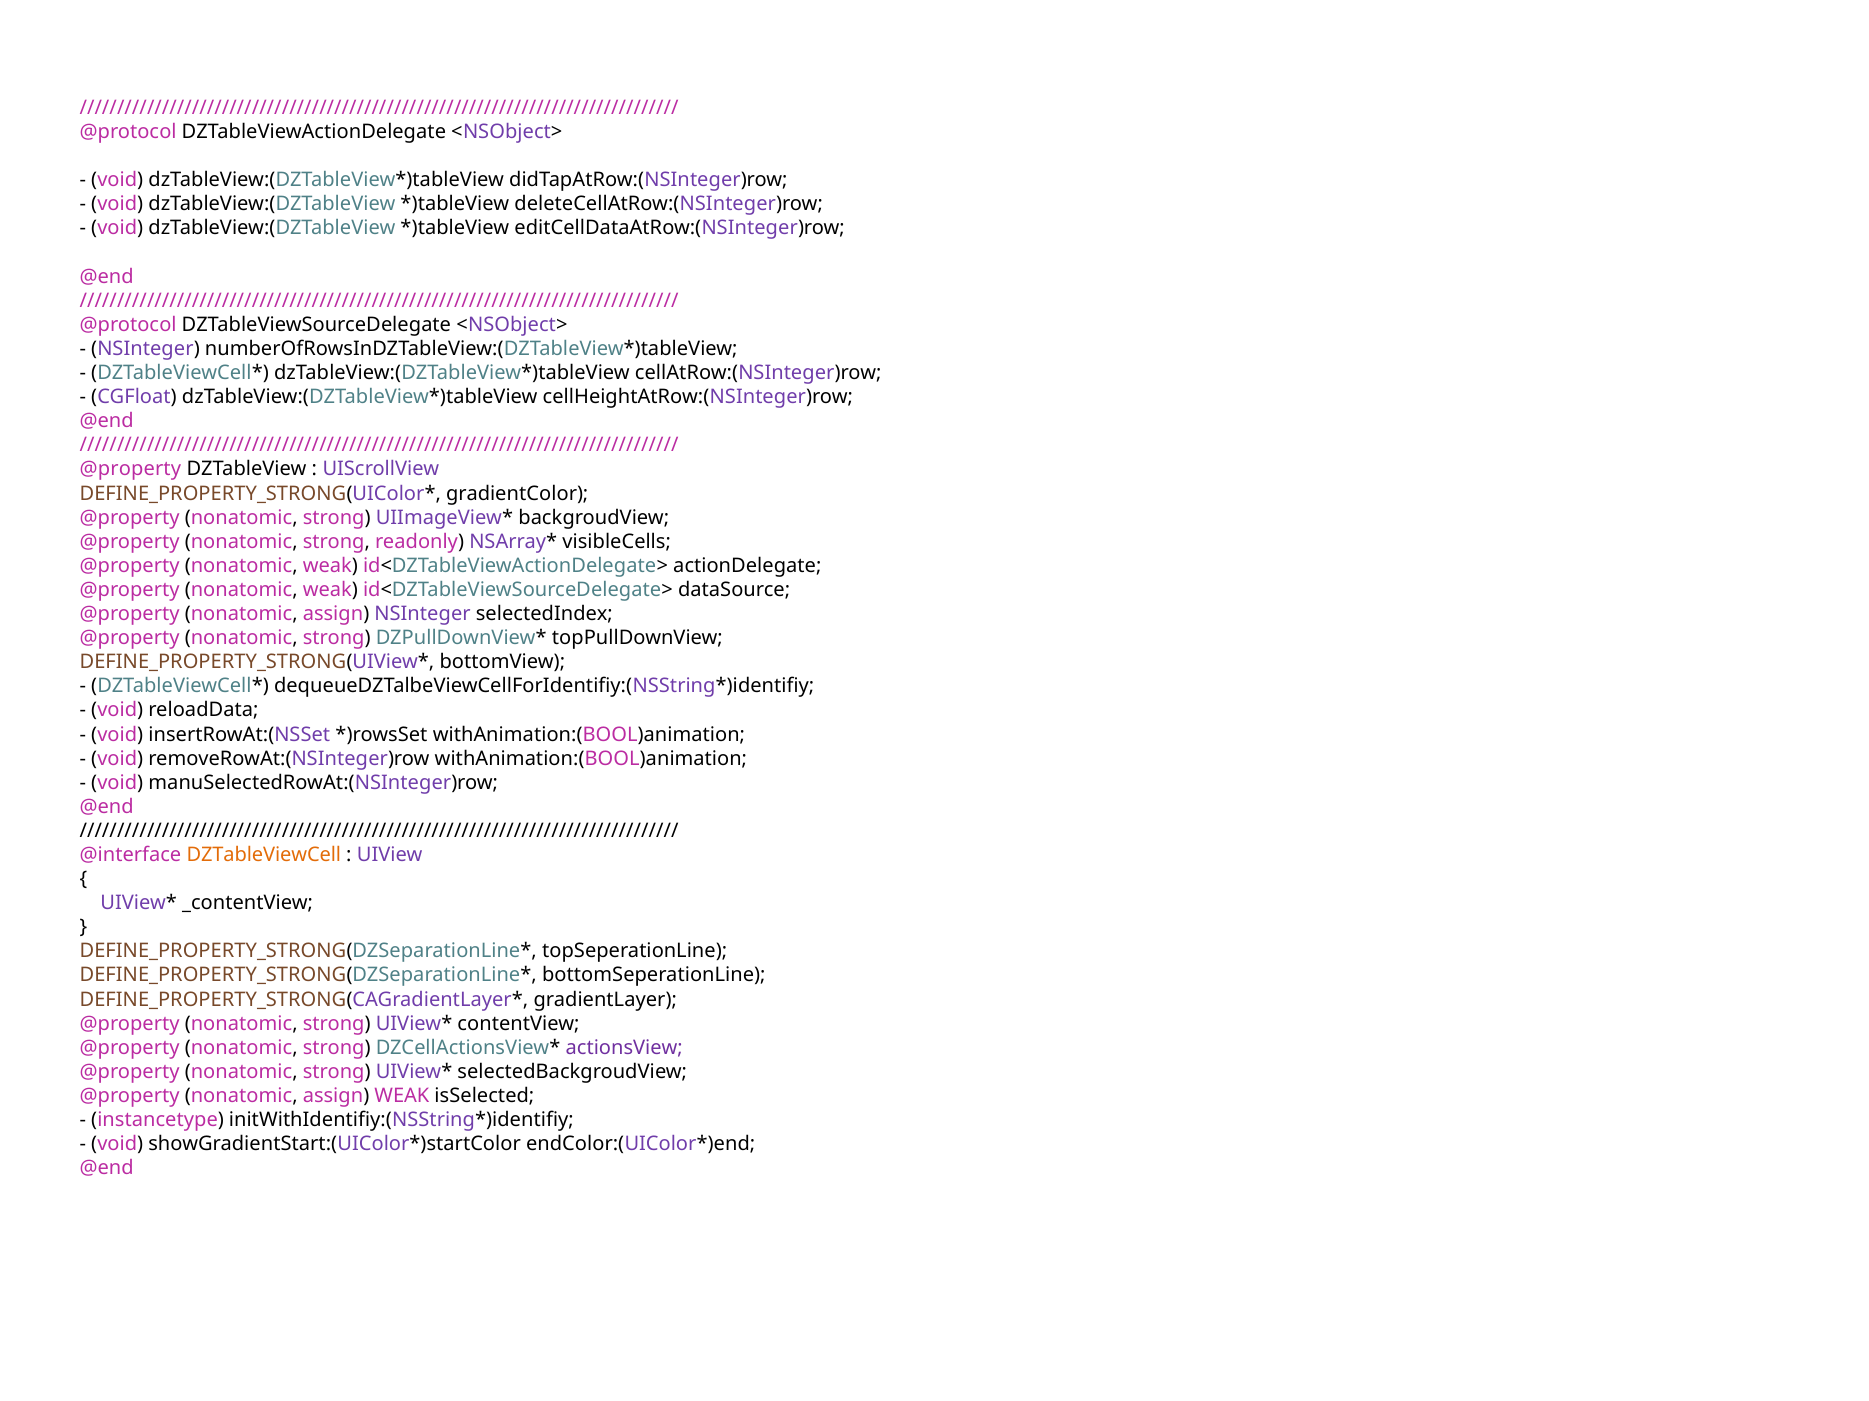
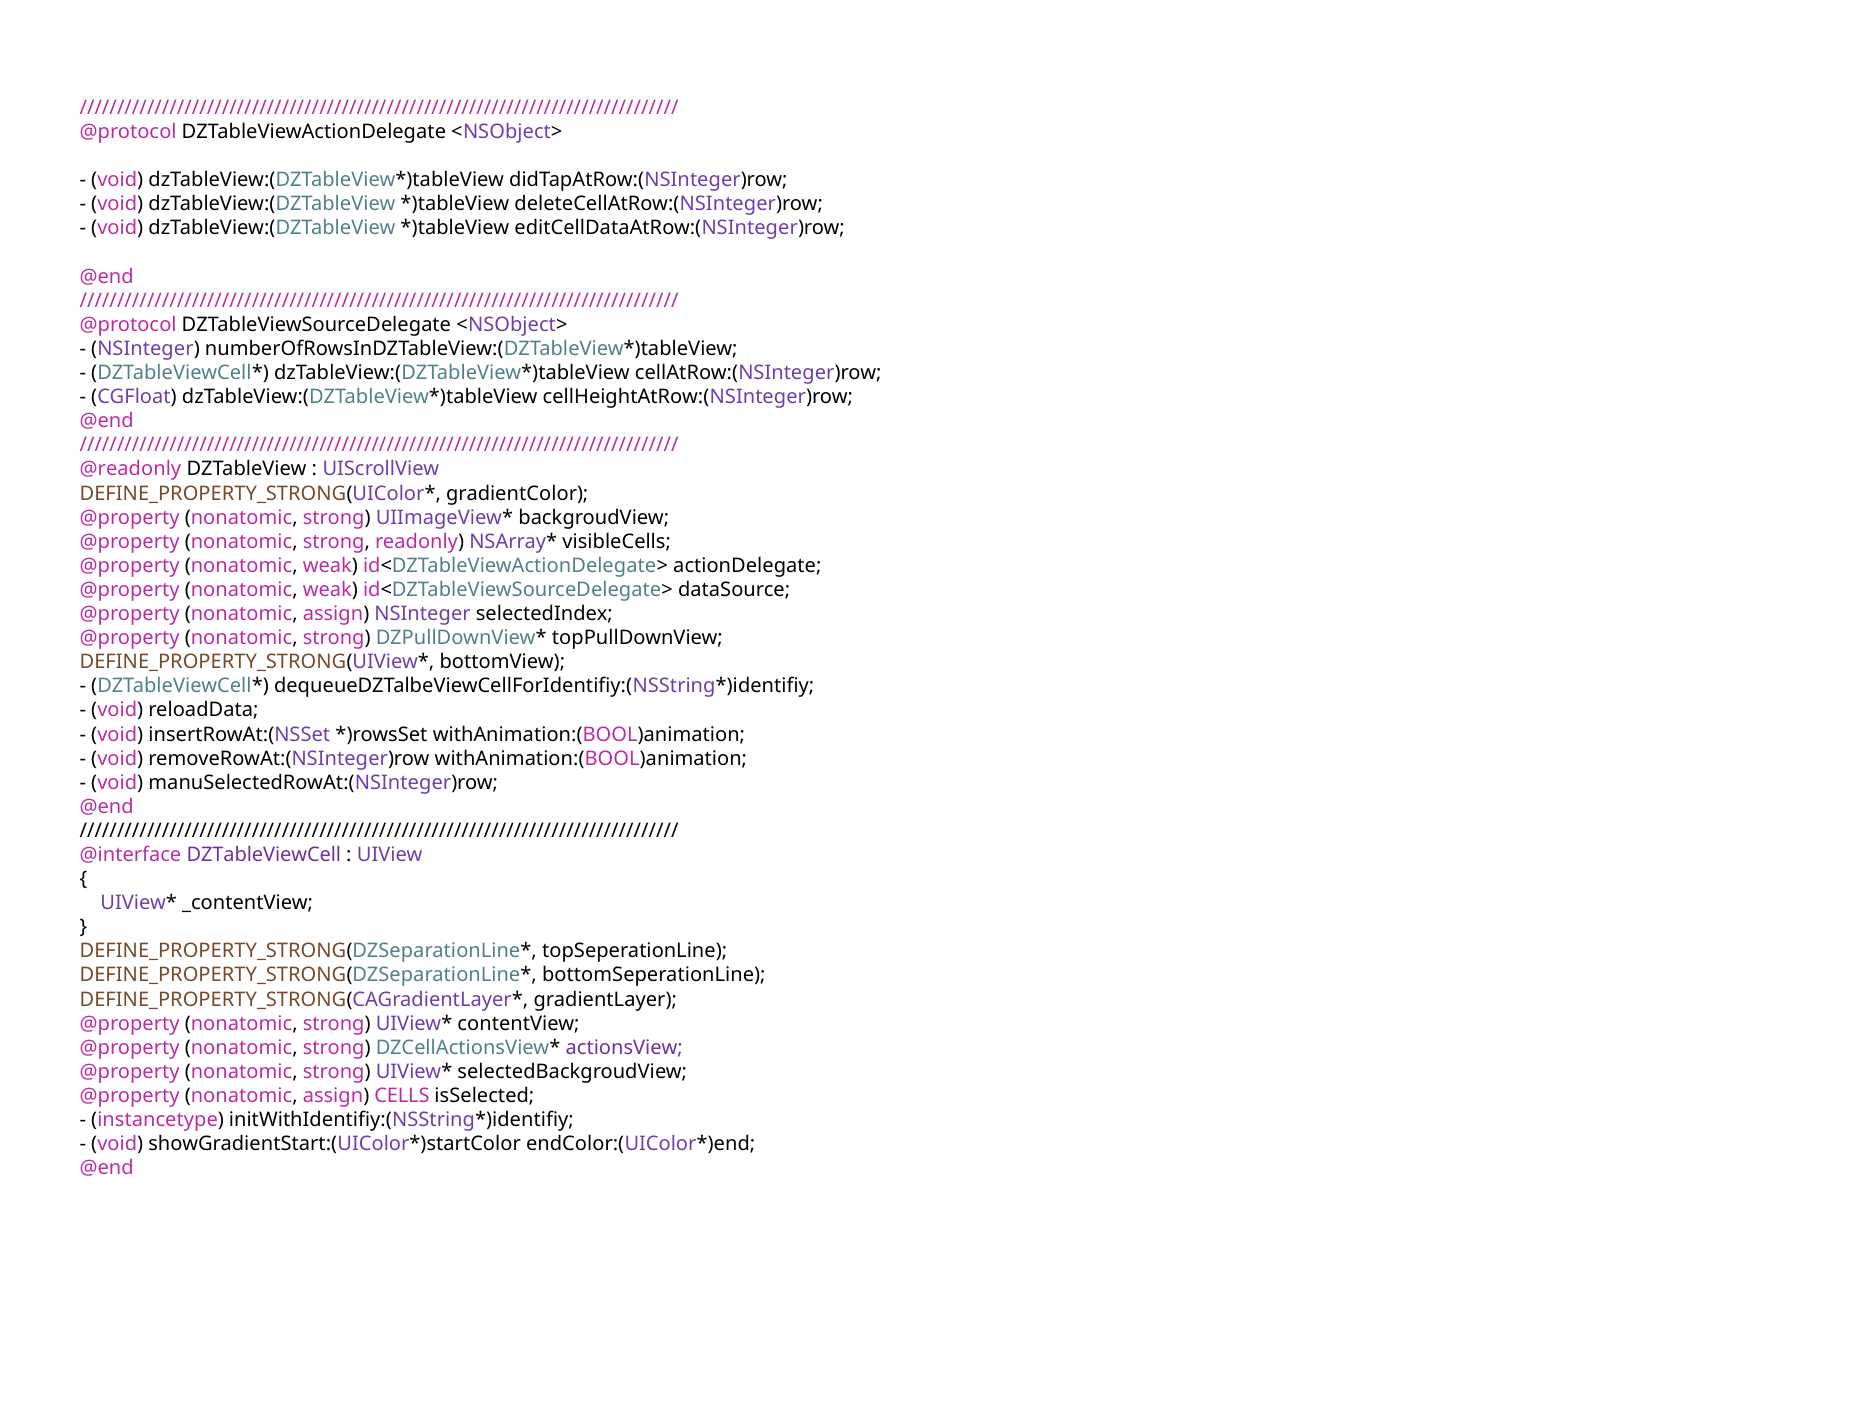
@property at (130, 470): @property -> @readonly
DZTableViewCell colour: orange -> purple
assign WEAK: WEAK -> CELLS
